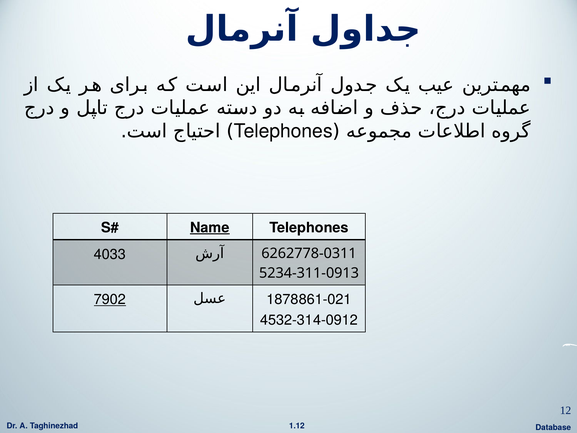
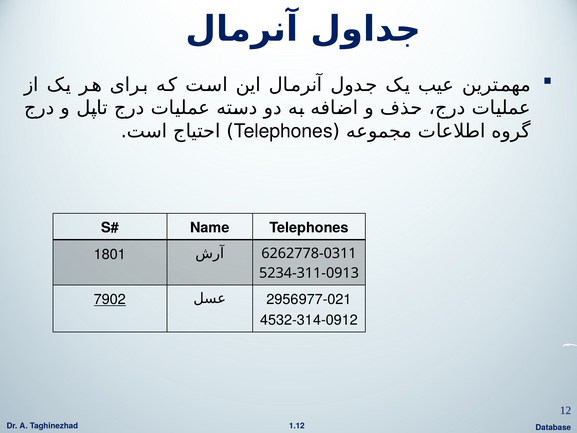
Name underline: present -> none
4033: 4033 -> 1801
1878861-021: 1878861-021 -> 2956977-021
